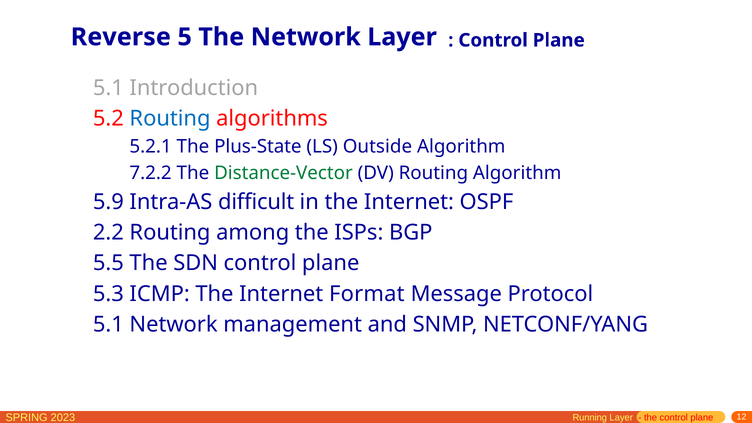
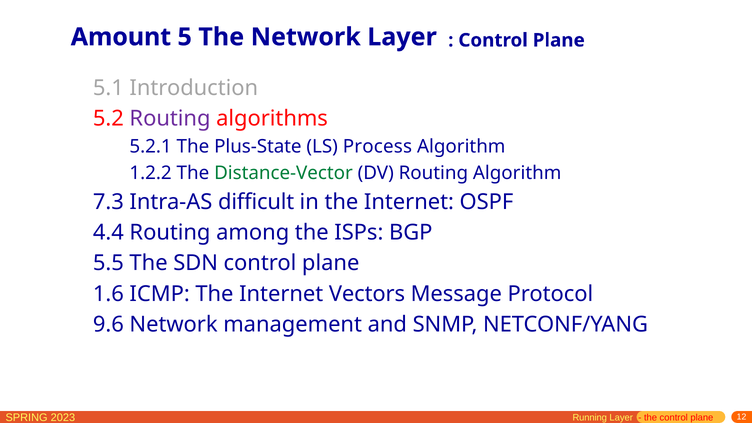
Reverse: Reverse -> Amount
Routing at (170, 119) colour: blue -> purple
Outside: Outside -> Process
7.2.2: 7.2.2 -> 1.2.2
5.9: 5.9 -> 7.3
2.2: 2.2 -> 4.4
5.3: 5.3 -> 1.6
Format: Format -> Vectors
5.1 at (108, 325): 5.1 -> 9.6
